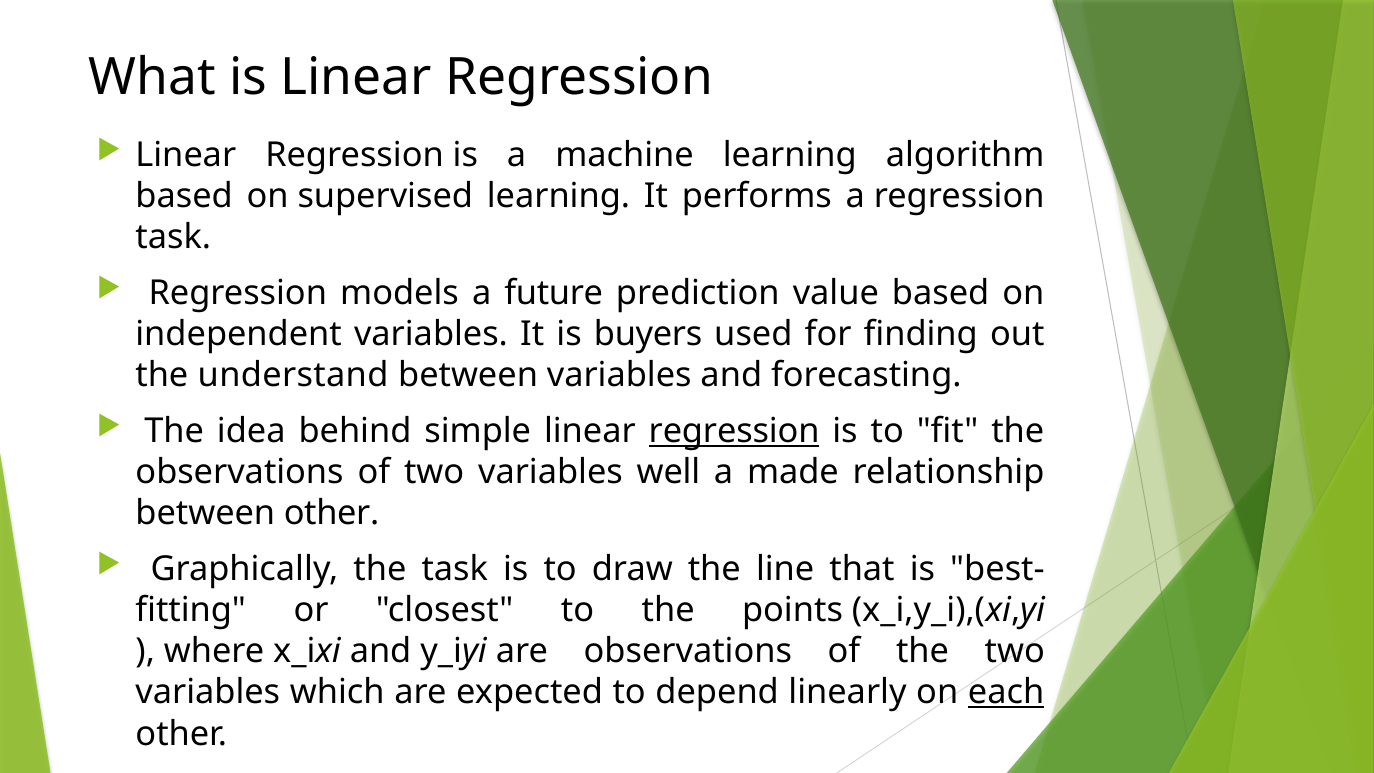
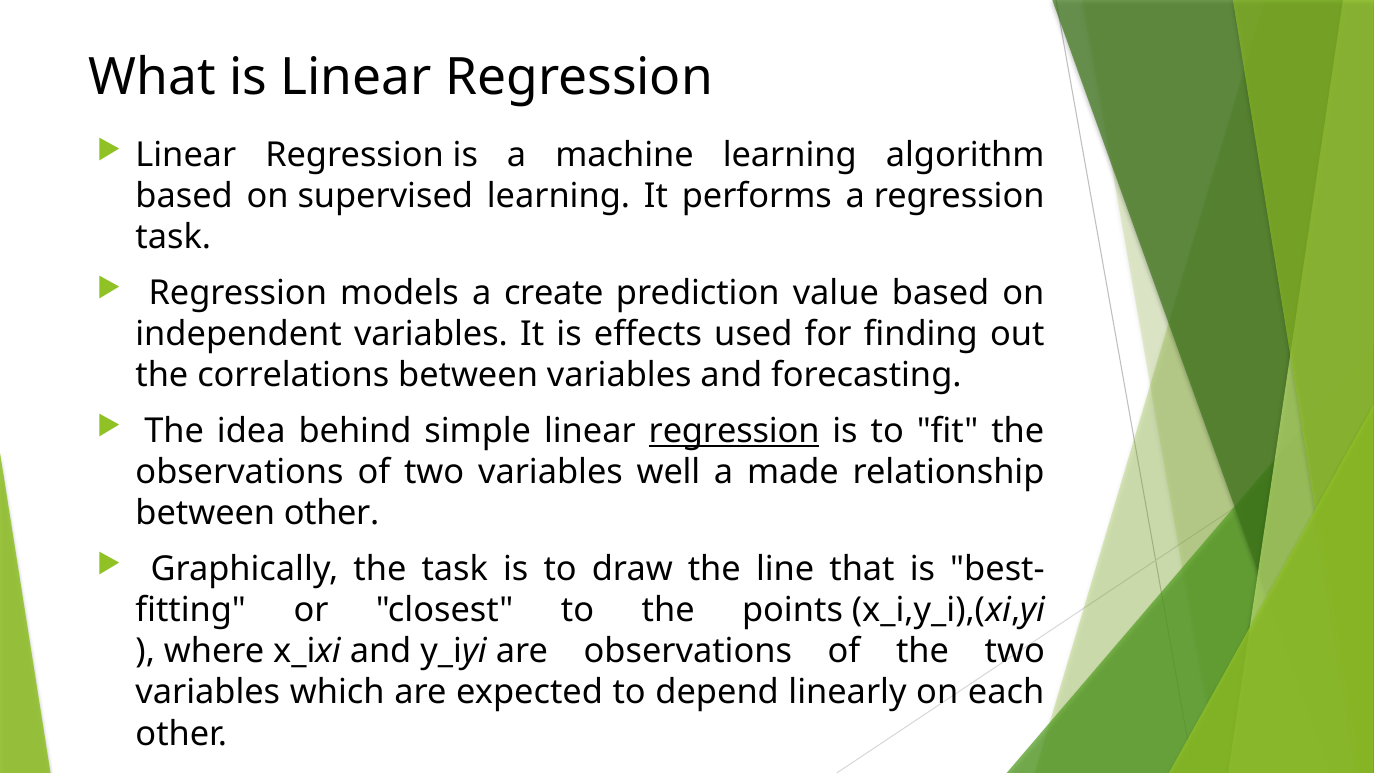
future: future -> create
buyers: buyers -> effects
understand: understand -> correlations
each underline: present -> none
